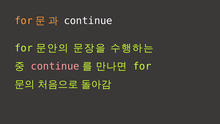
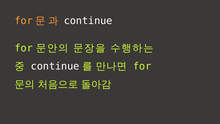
continue at (55, 66) colour: pink -> white
